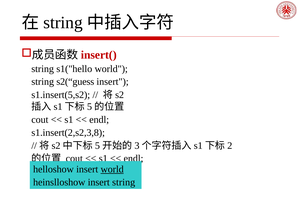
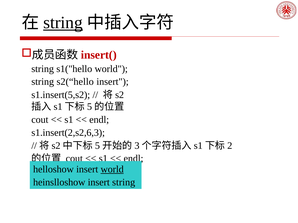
string at (63, 23) underline: none -> present
s2(“guess: s2(“guess -> s2(“hello
s1.insert(2,s2,3,8: s1.insert(2,s2,3,8 -> s1.insert(2,s2,6,3
